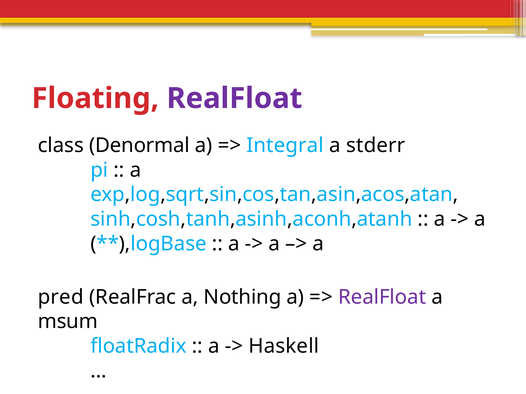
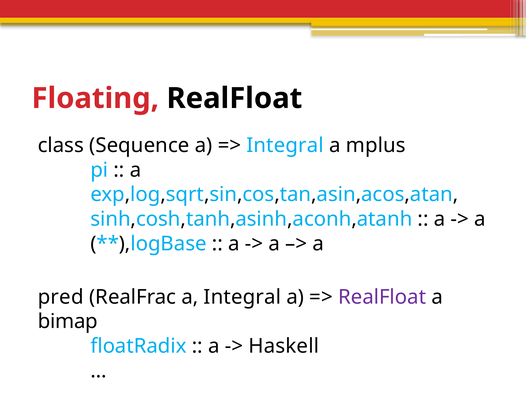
RealFloat at (234, 98) colour: purple -> black
Denormal: Denormal -> Sequence
stderr: stderr -> mplus
a Nothing: Nothing -> Integral
msum: msum -> bimap
